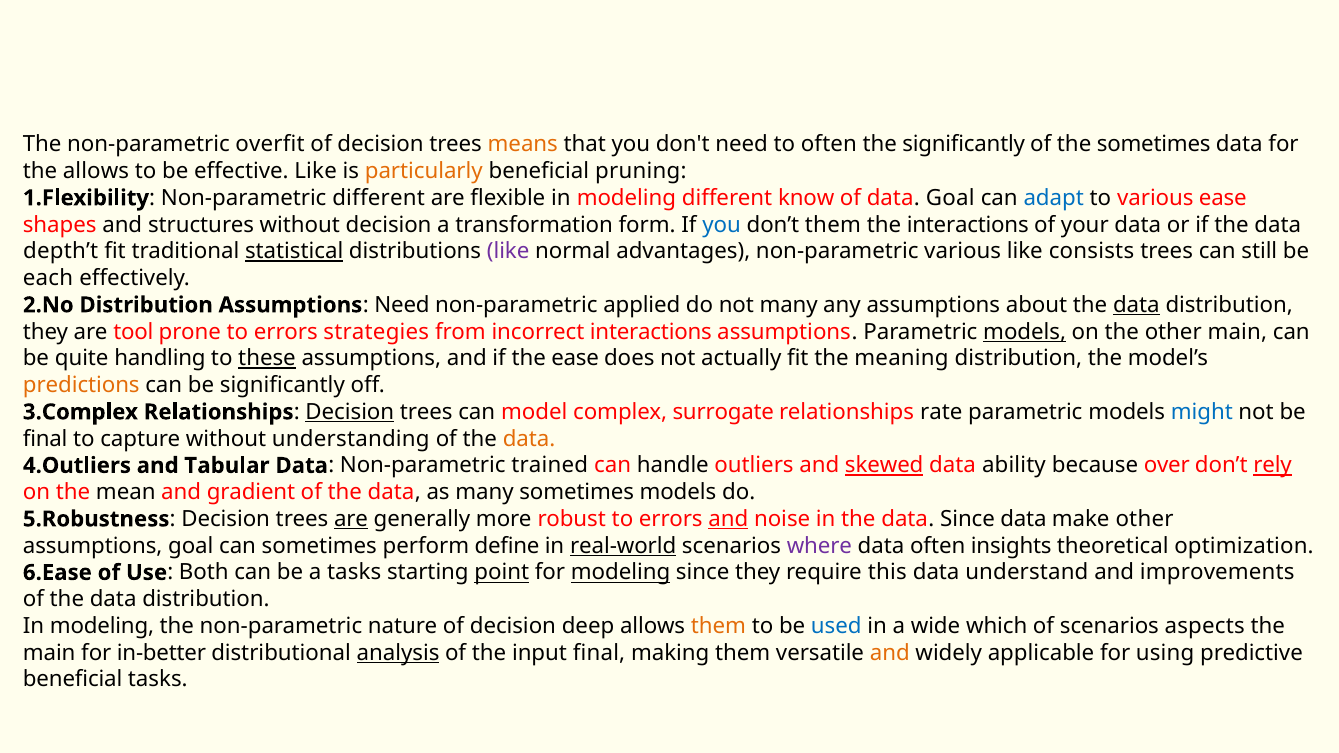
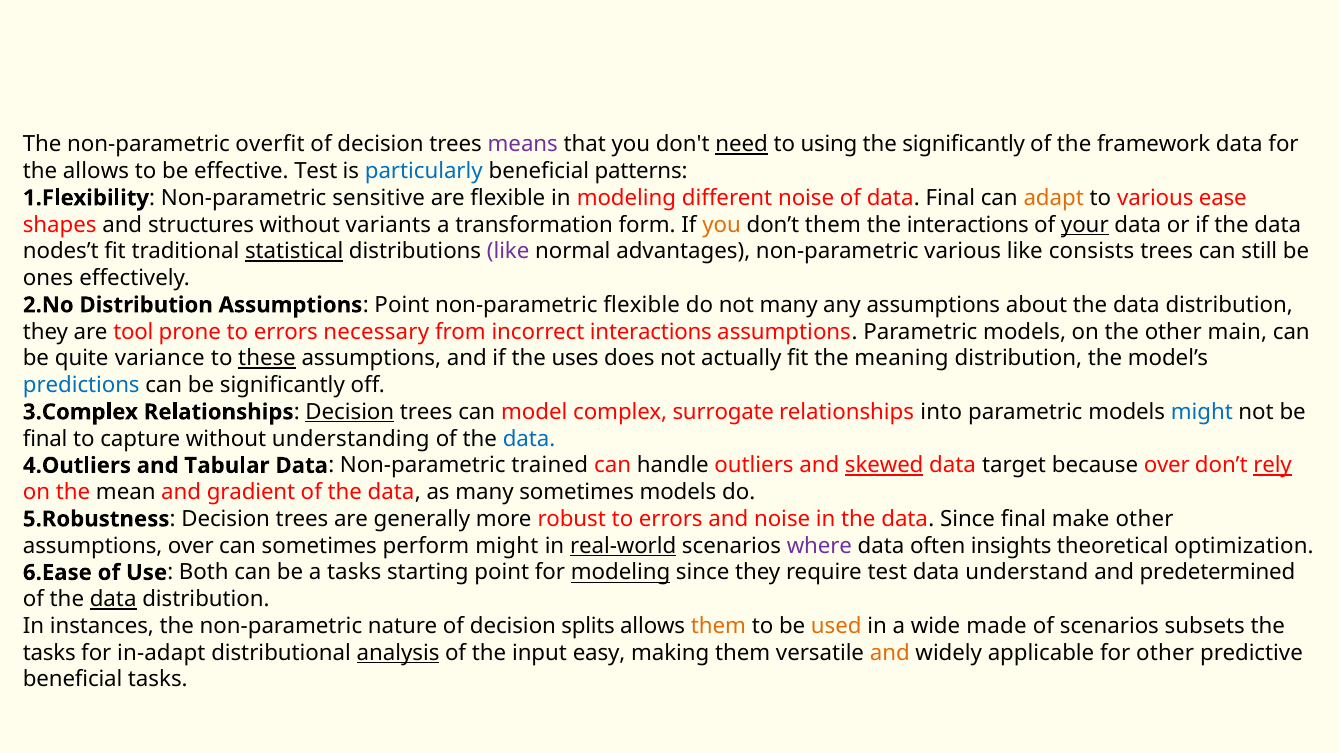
means colour: orange -> purple
need at (742, 144) underline: none -> present
to often: often -> using
the sometimes: sometimes -> framework
effective Like: Like -> Test
particularly colour: orange -> blue
pruning: pruning -> patterns
Non-parametric different: different -> sensitive
different know: know -> noise
data Goal: Goal -> Final
adapt colour: blue -> orange
without decision: decision -> variants
you at (722, 225) colour: blue -> orange
your underline: none -> present
depth’t: depth’t -> nodes’t
each: each -> ones
Assumptions Need: Need -> Point
non-parametric applied: applied -> flexible
data at (1136, 305) underline: present -> none
strategies: strategies -> necessary
models at (1025, 332) underline: present -> none
handling: handling -> variance
the ease: ease -> uses
predictions colour: orange -> blue
rate: rate -> into
data at (529, 439) colour: orange -> blue
ability: ability -> target
are at (351, 519) underline: present -> none
and at (728, 519) underline: present -> none
Since data: data -> final
assumptions goal: goal -> over
perform define: define -> might
point at (502, 573) underline: present -> none
require this: this -> test
improvements: improvements -> predetermined
data at (113, 599) underline: none -> present
modeling at (102, 626): modeling -> instances
deep: deep -> splits
used colour: blue -> orange
which: which -> made
aspects: aspects -> subsets
main at (49, 653): main -> tasks
in-better: in-better -> in-adapt
input final: final -> easy
for using: using -> other
